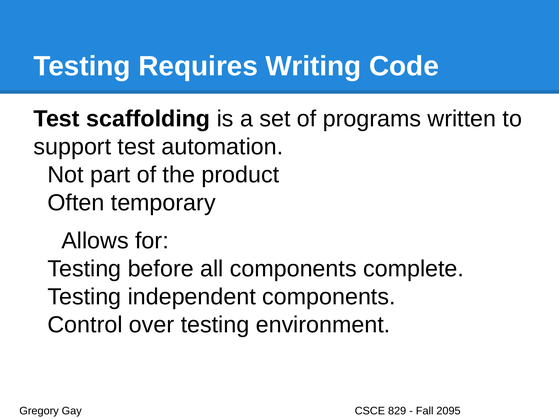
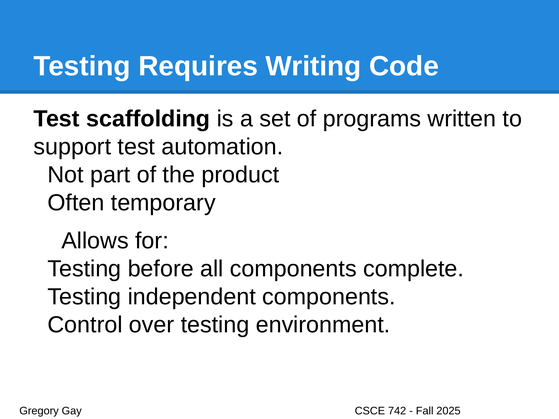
829: 829 -> 742
2095: 2095 -> 2025
